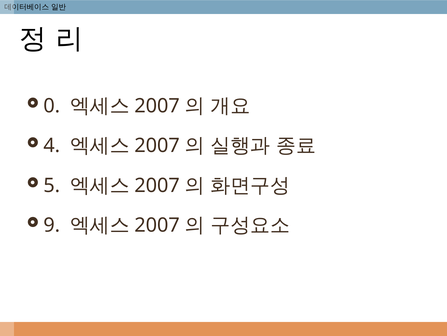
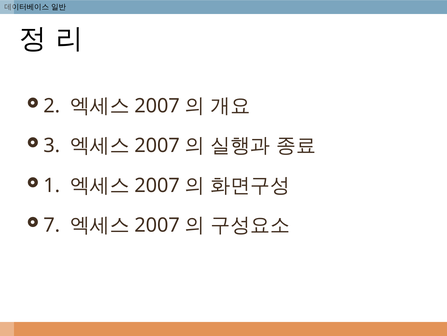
0: 0 -> 2
4: 4 -> 3
5: 5 -> 1
9: 9 -> 7
